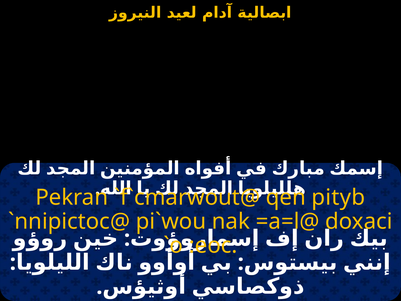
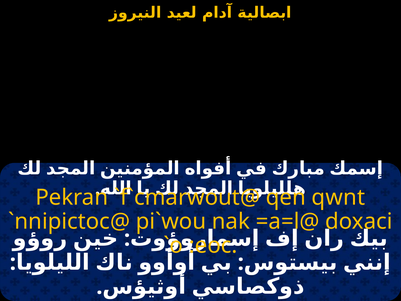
pityb: pityb -> qwnt
